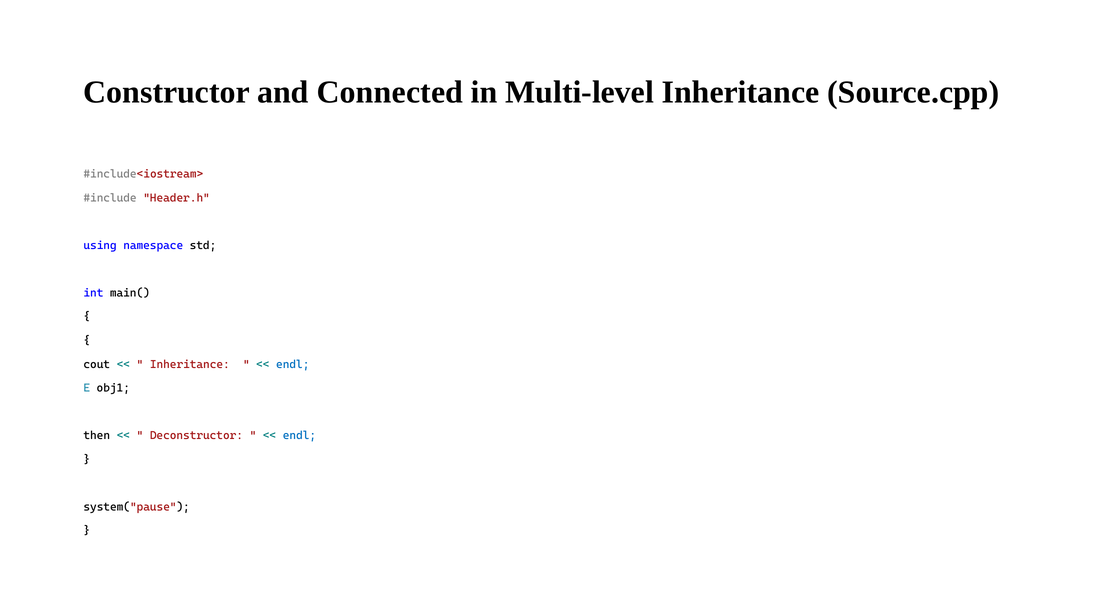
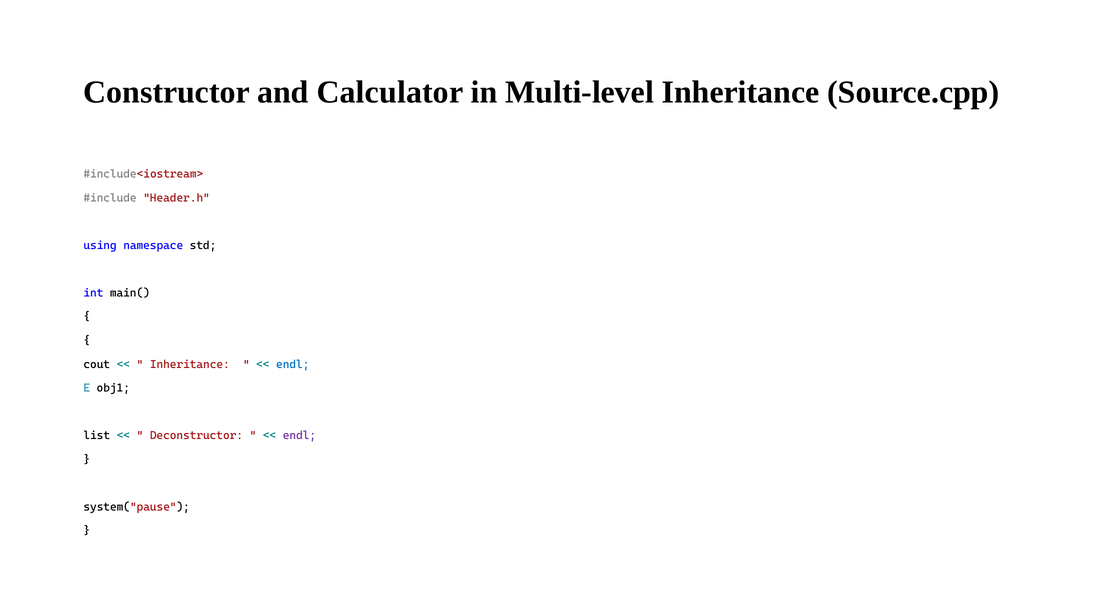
Connected: Connected -> Calculator
then: then -> list
endl at (299, 435) colour: blue -> purple
